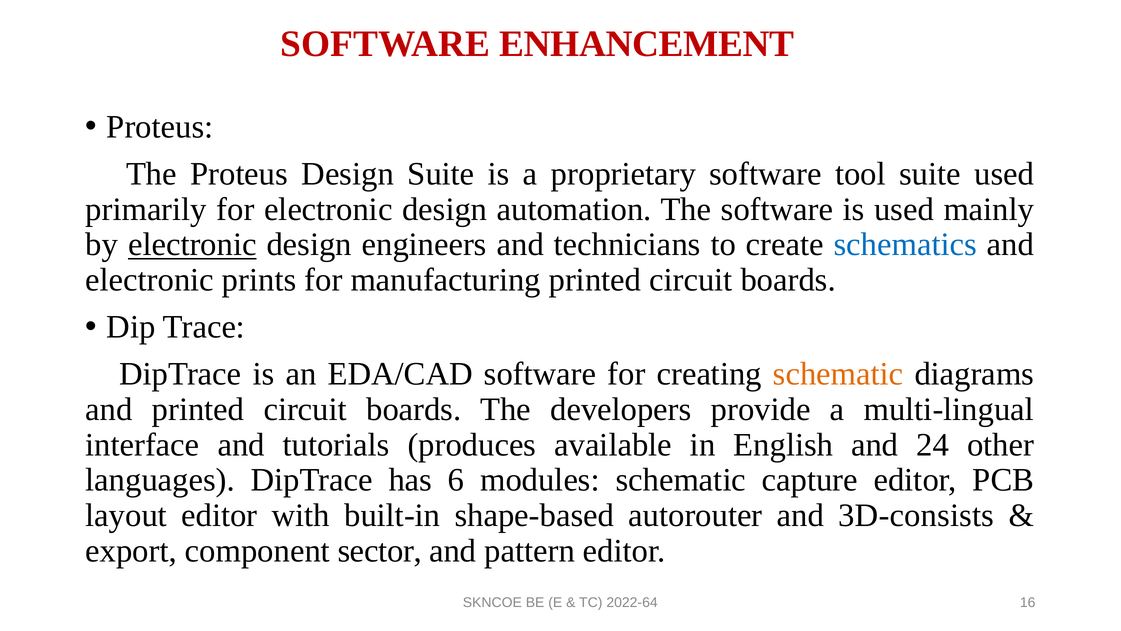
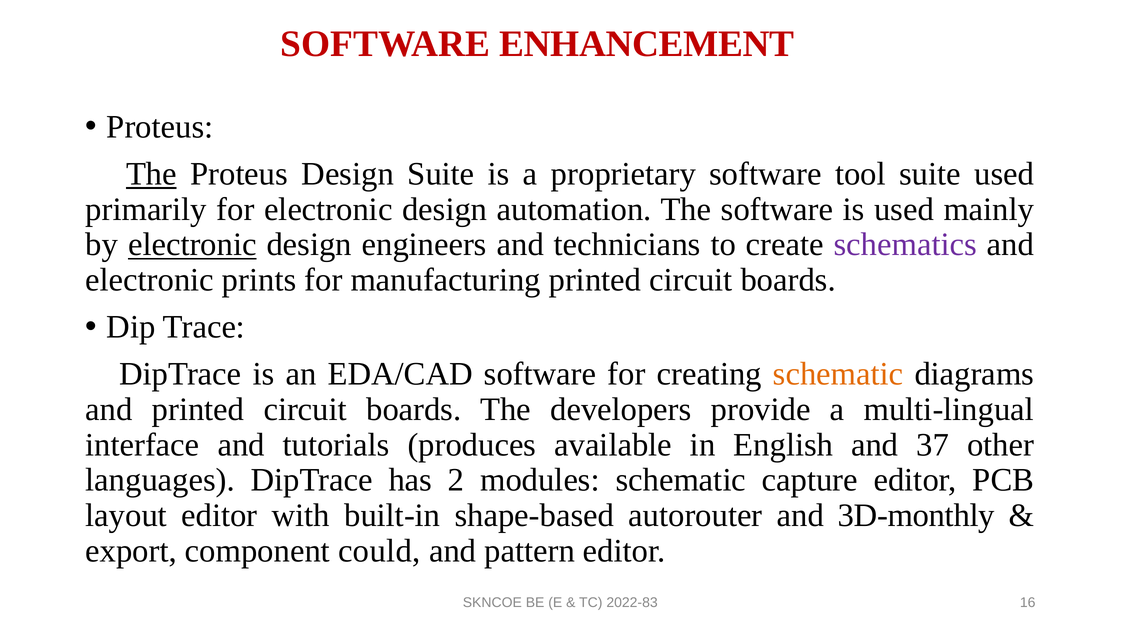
The at (151, 174) underline: none -> present
schematics colour: blue -> purple
24: 24 -> 37
6: 6 -> 2
3D-consists: 3D-consists -> 3D-monthly
sector: sector -> could
2022-64: 2022-64 -> 2022-83
